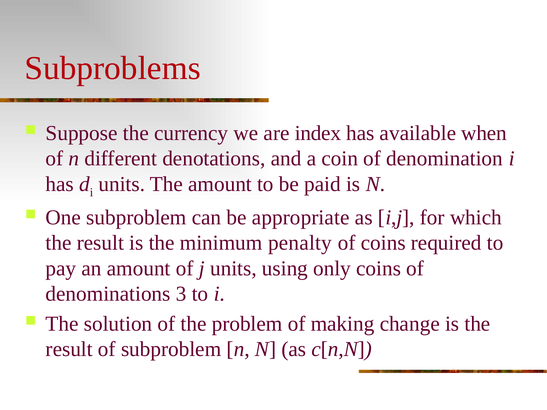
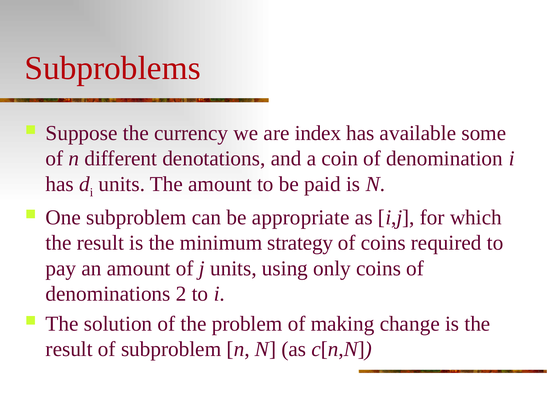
when: when -> some
penalty: penalty -> strategy
3: 3 -> 2
